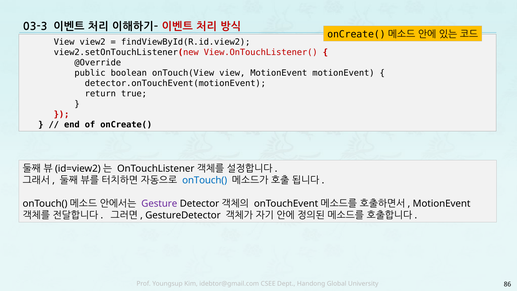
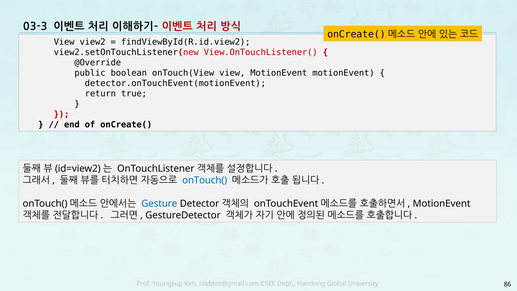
Gesture colour: purple -> blue
